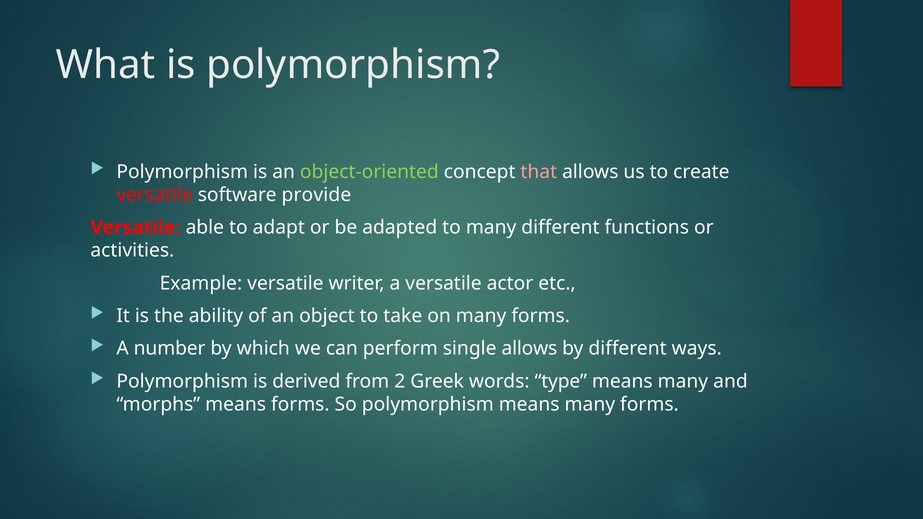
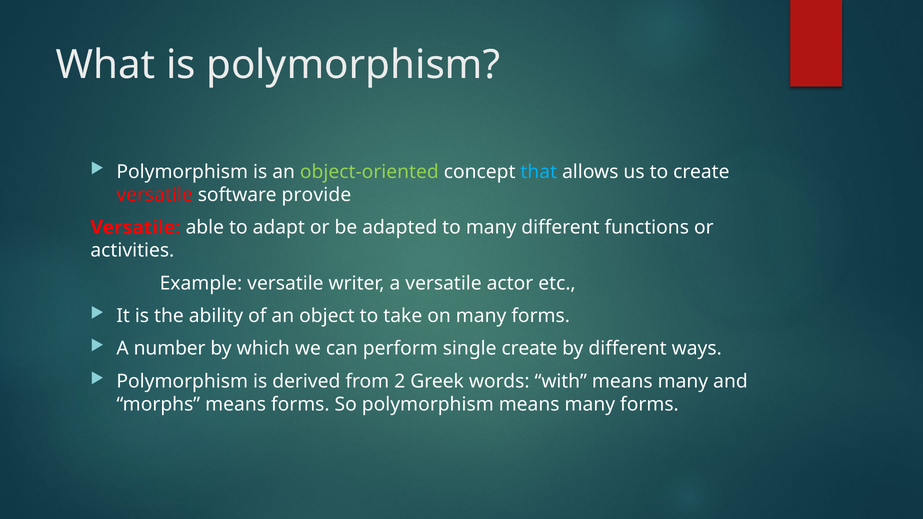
that colour: pink -> light blue
single allows: allows -> create
type: type -> with
